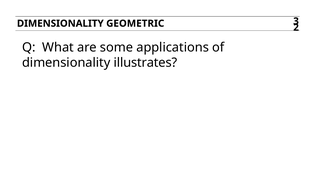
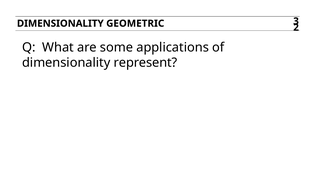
illustrates: illustrates -> represent
